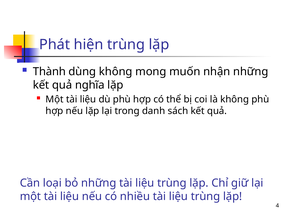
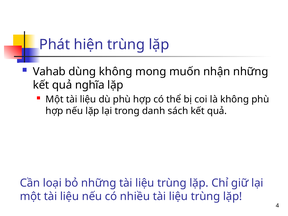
Thành: Thành -> Vahab
